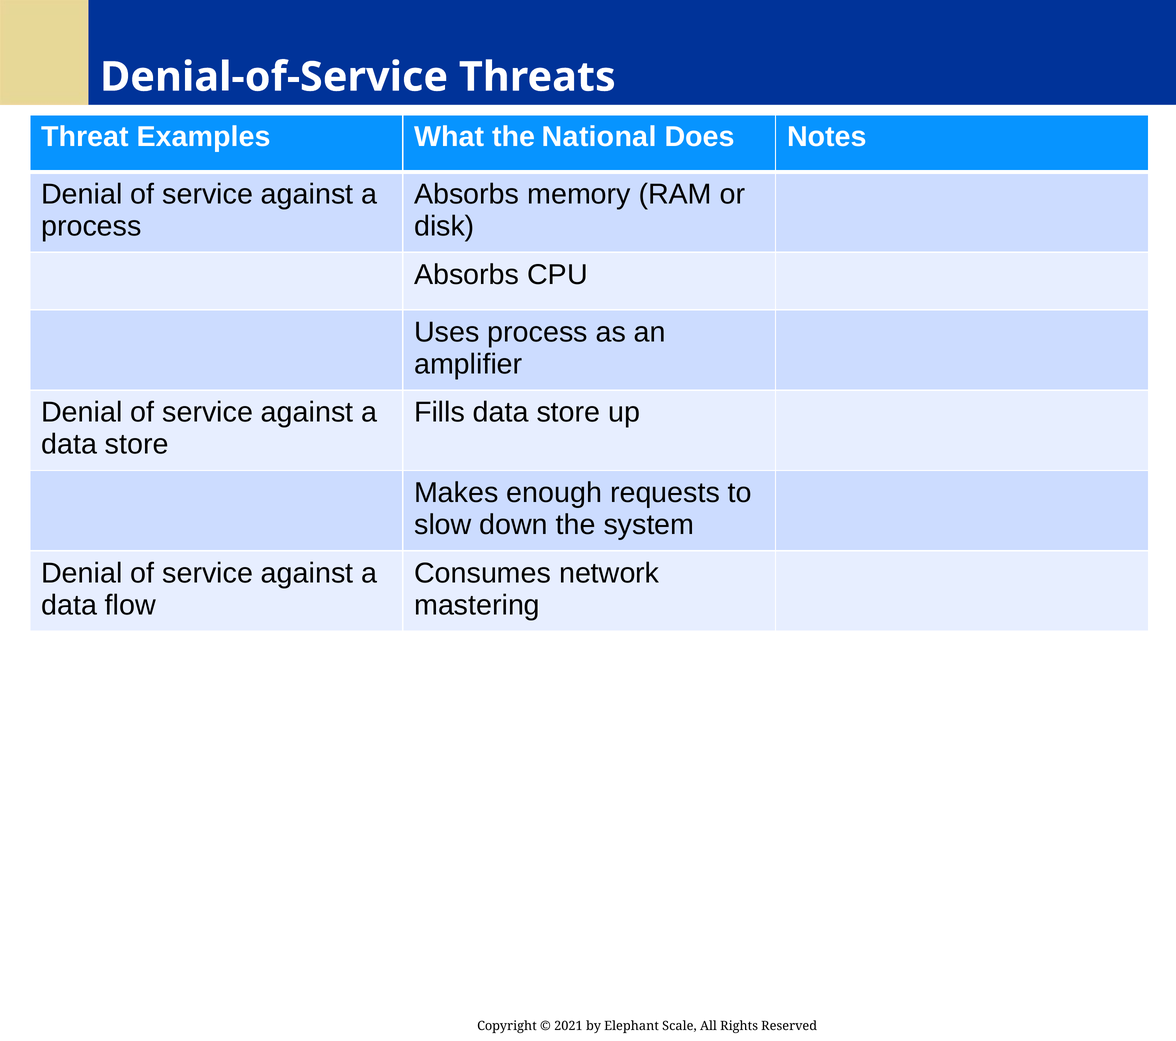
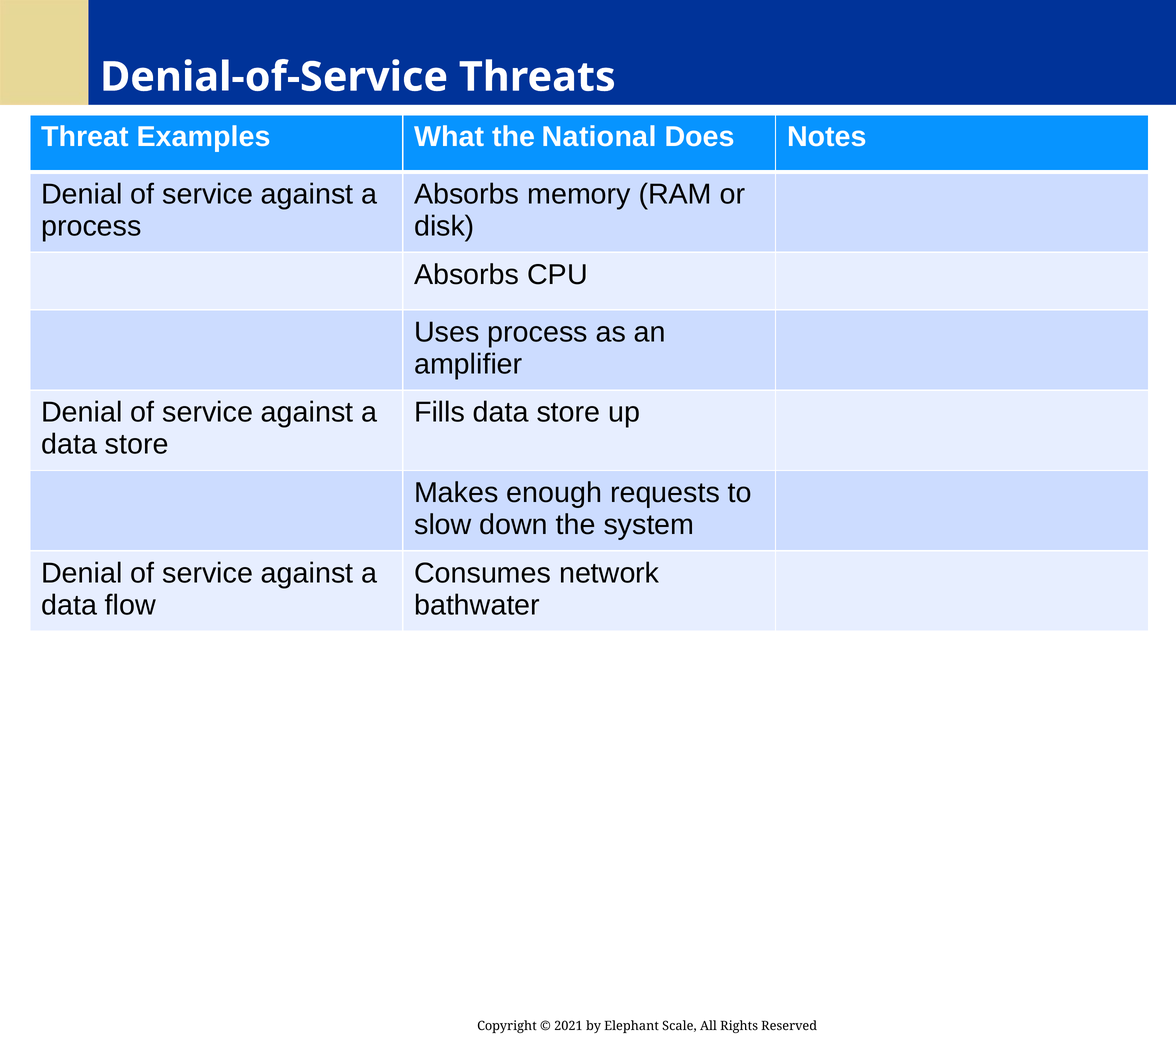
mastering: mastering -> bathwater
